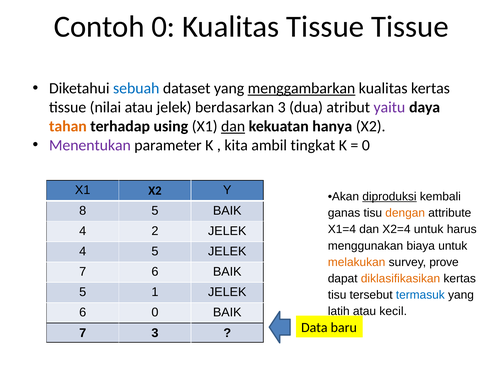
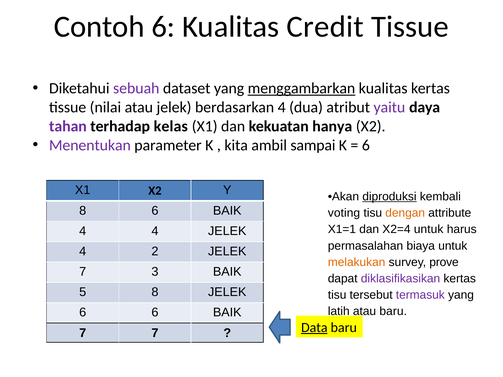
Contoh 0: 0 -> 6
Kualitas Tissue: Tissue -> Credit
sebuah colour: blue -> purple
berdasarkan 3: 3 -> 4
tahan colour: orange -> purple
using: using -> kelas
dan at (233, 126) underline: present -> none
tingkat: tingkat -> sampai
0 at (366, 145): 0 -> 6
8 5: 5 -> 6
ganas: ganas -> voting
X1=4: X1=4 -> X1=1
4 2: 2 -> 4
menggunakan: menggunakan -> permasalahan
4 5: 5 -> 2
7 6: 6 -> 3
diklasifikasikan colour: orange -> purple
5 1: 1 -> 8
termasuk colour: blue -> purple
atau kecil: kecil -> baru
6 0: 0 -> 6
7 3: 3 -> 7
Data underline: none -> present
